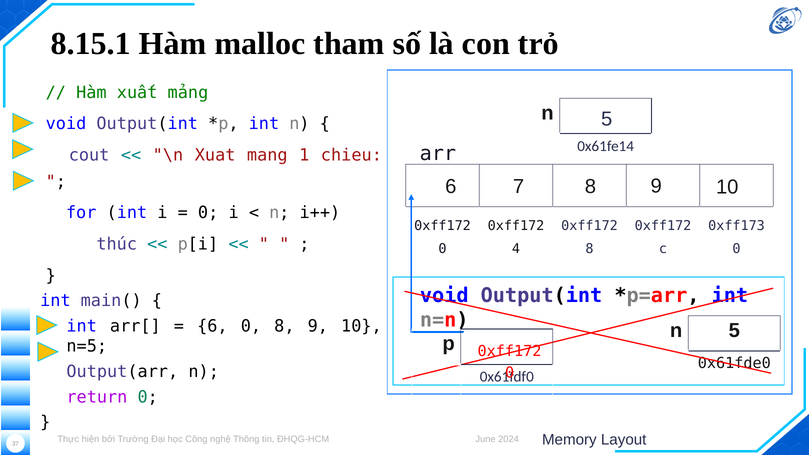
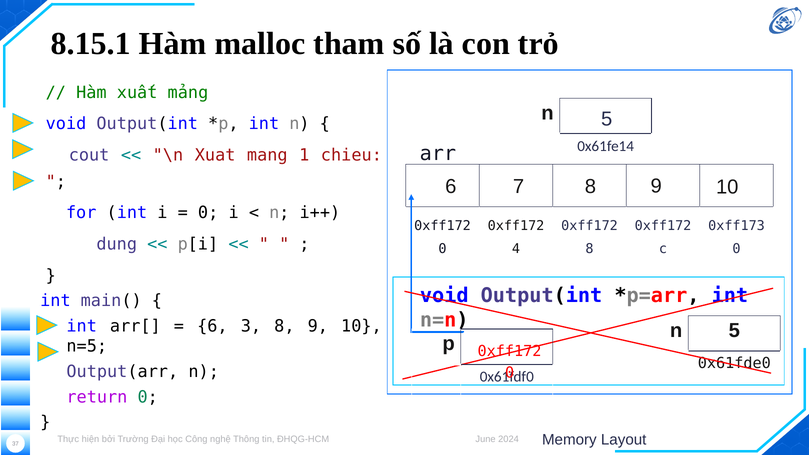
thúc: thúc -> dung
6 0: 0 -> 3
